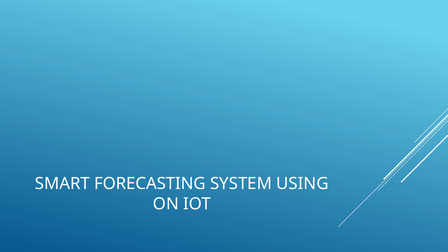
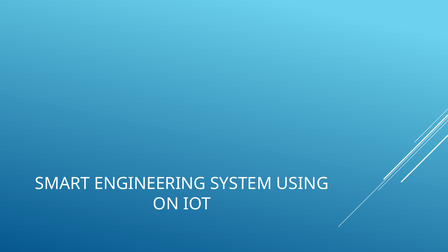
FORECASTING: FORECASTING -> ENGINEERING
